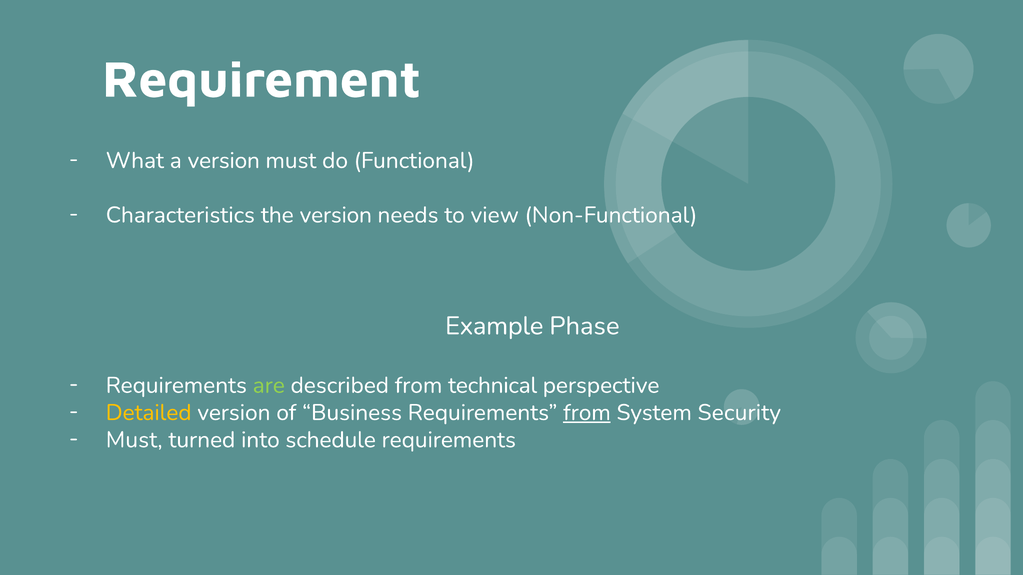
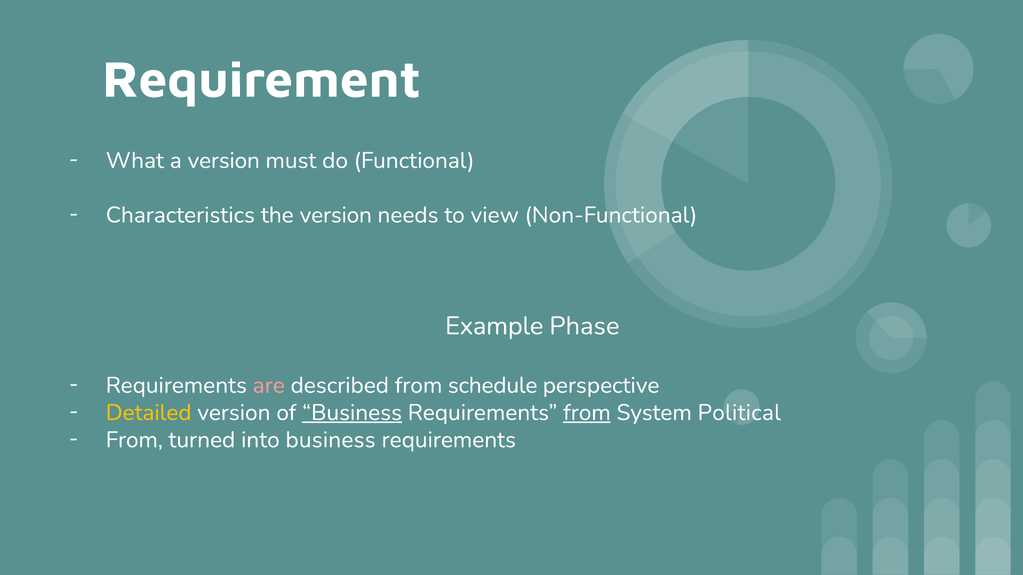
are colour: light green -> pink
technical: technical -> schedule
Business at (352, 413) underline: none -> present
Security: Security -> Political
Must at (134, 440): Must -> From
into schedule: schedule -> business
